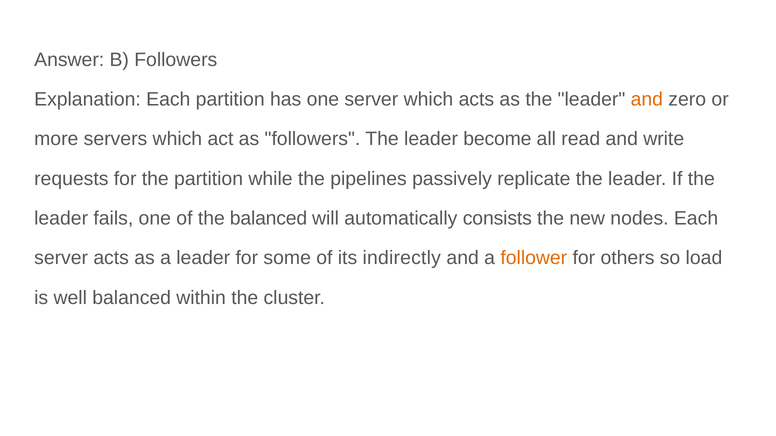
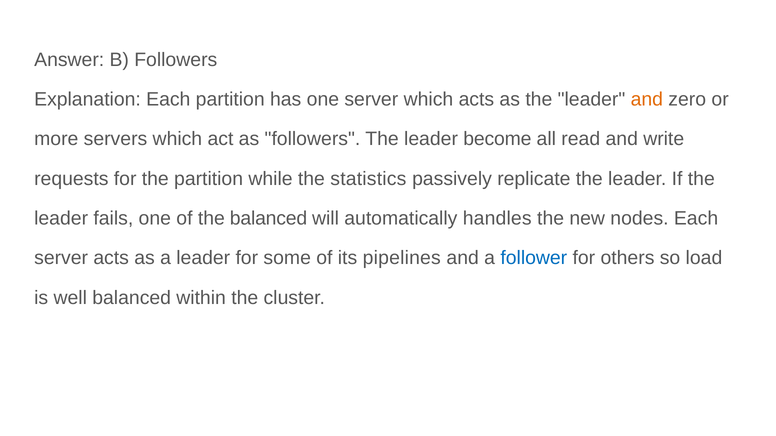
pipelines: pipelines -> statistics
consists: consists -> handles
indirectly: indirectly -> pipelines
follower colour: orange -> blue
